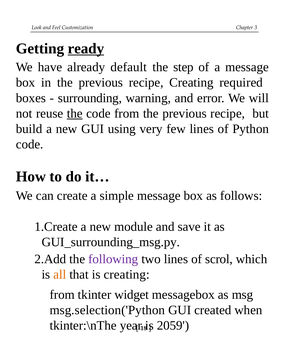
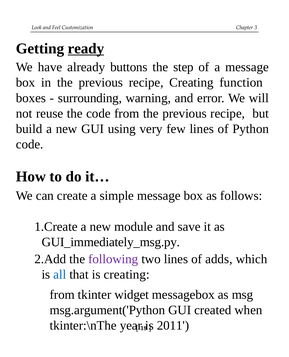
default: default -> buttons
required: required -> function
the at (75, 113) underline: present -> none
GUI_surrounding_msg.py: GUI_surrounding_msg.py -> GUI_immediately_msg.py
scrol: scrol -> adds
all colour: orange -> blue
msg.selection('Python: msg.selection('Python -> msg.argument('Python
2059: 2059 -> 2011
